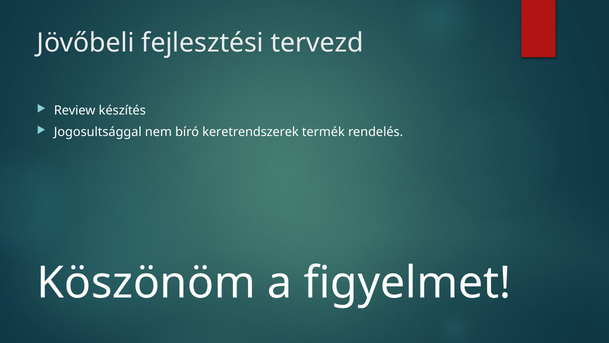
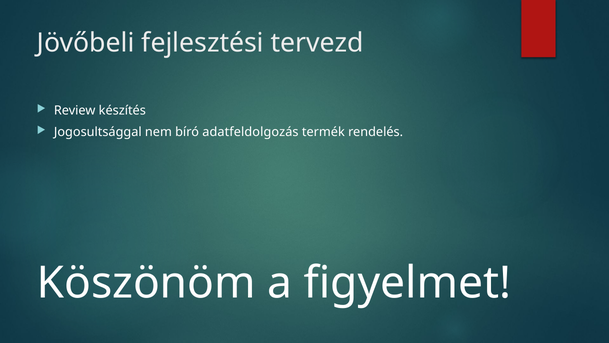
keretrendszerek: keretrendszerek -> adatfeldolgozás
